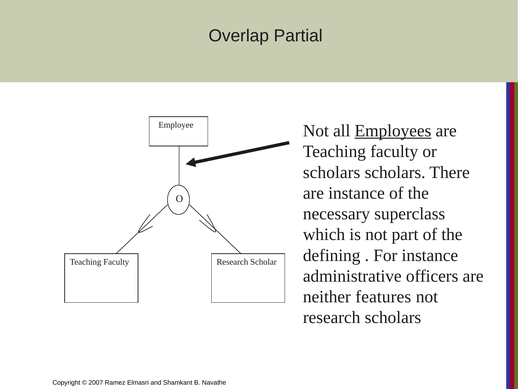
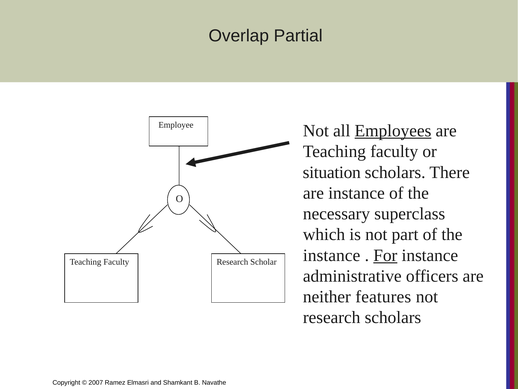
scholars at (332, 172): scholars -> situation
defining at (332, 255): defining -> instance
For underline: none -> present
